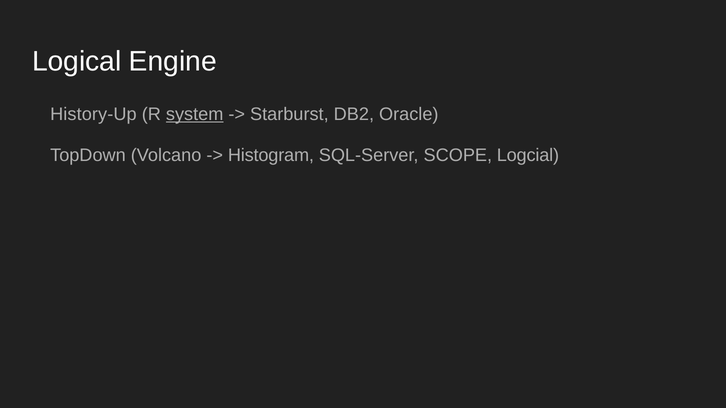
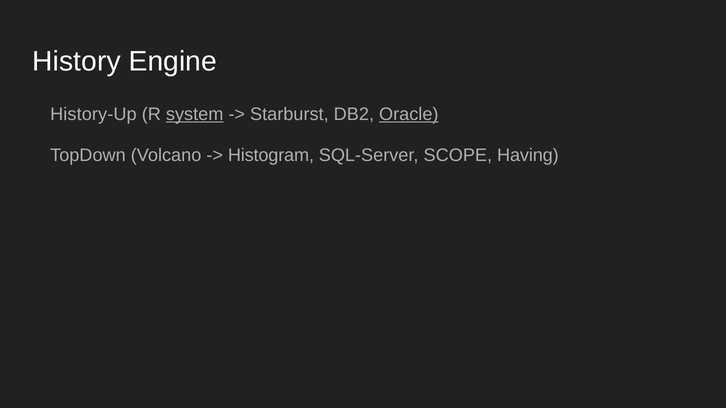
Logical: Logical -> History
Oracle underline: none -> present
Logcial: Logcial -> Having
